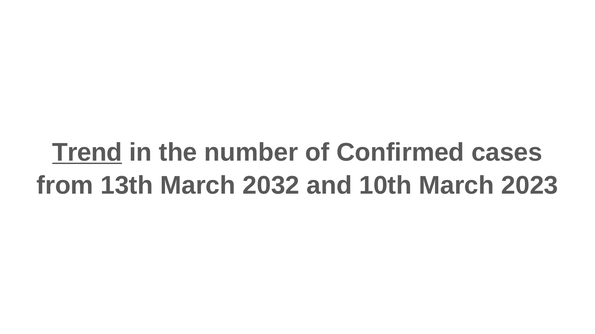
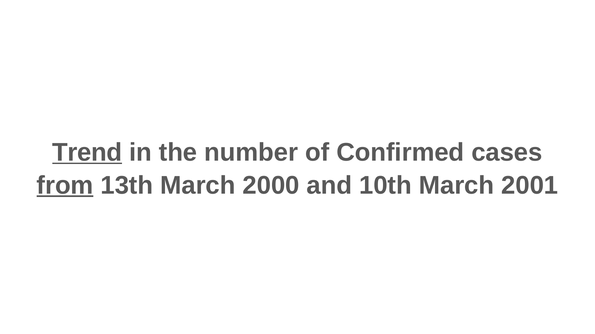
from underline: none -> present
2032: 2032 -> 2000
2023: 2023 -> 2001
